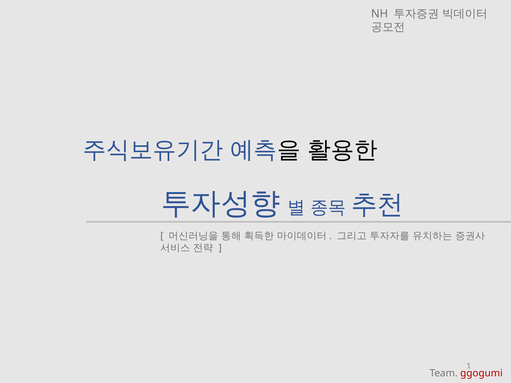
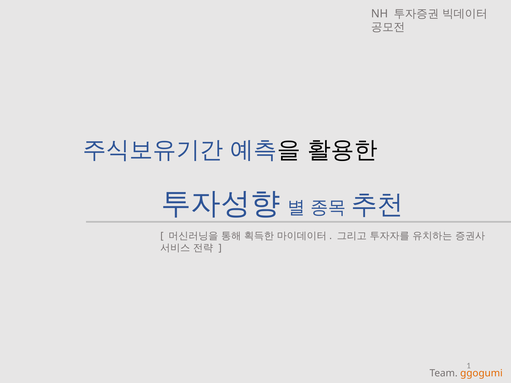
ggogumi colour: red -> orange
